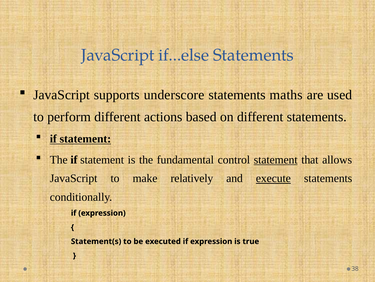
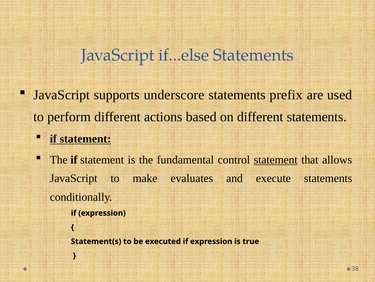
maths: maths -> prefix
relatively: relatively -> evaluates
execute underline: present -> none
